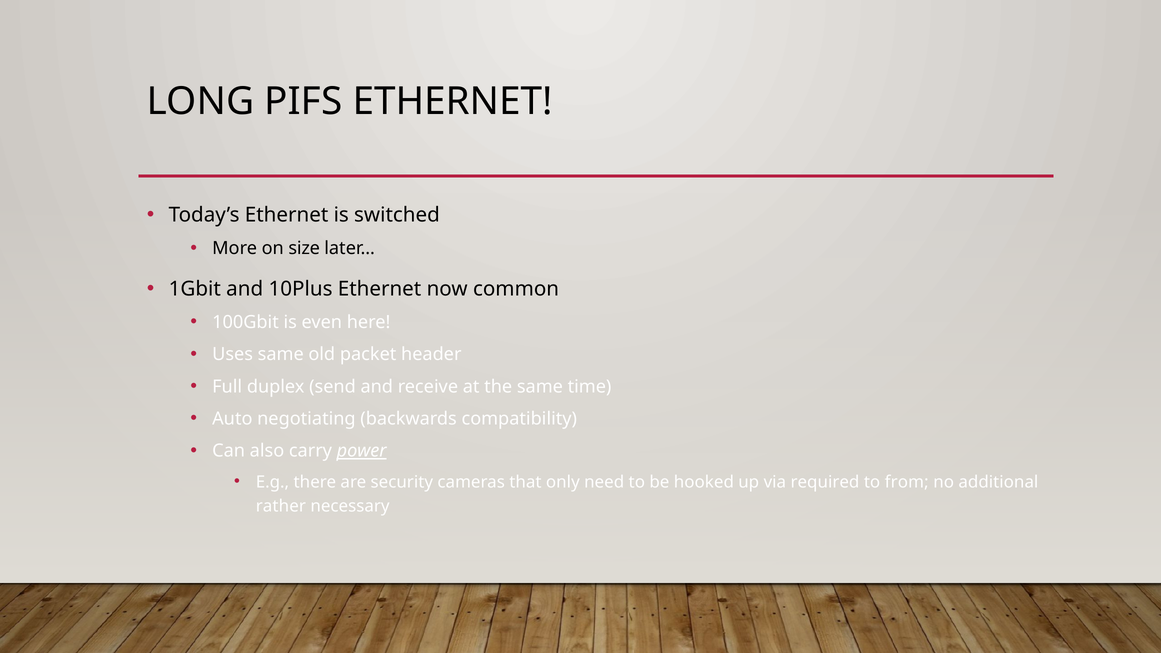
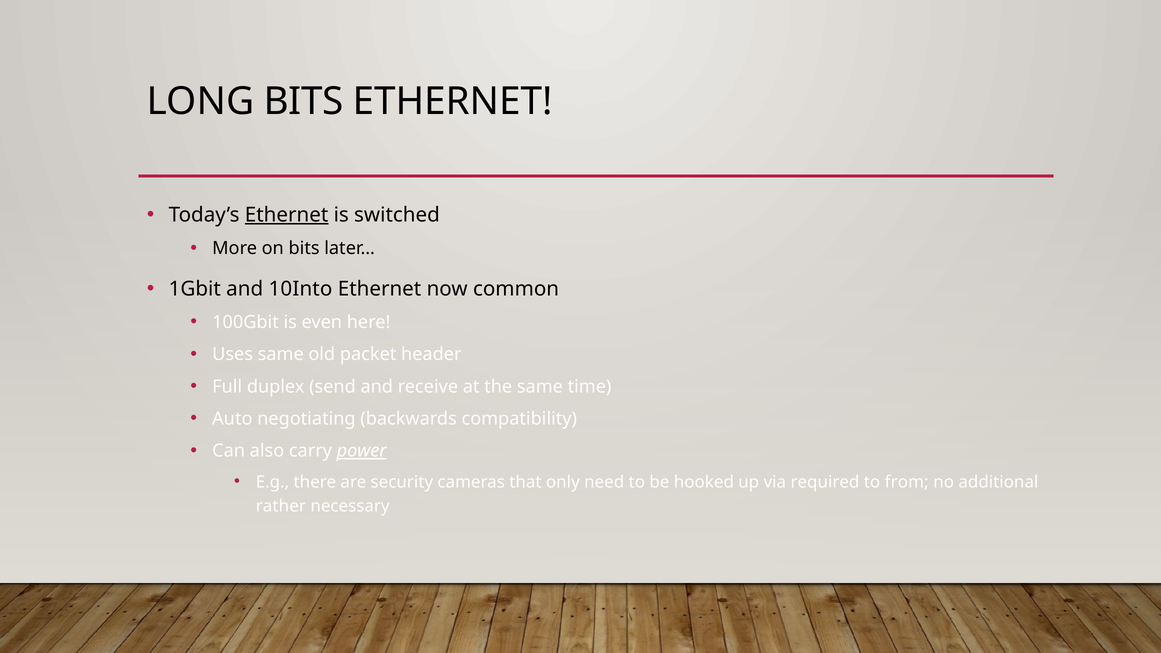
LONG PIFS: PIFS -> BITS
Ethernet at (287, 215) underline: none -> present
on size: size -> bits
10Plus: 10Plus -> 10Into
